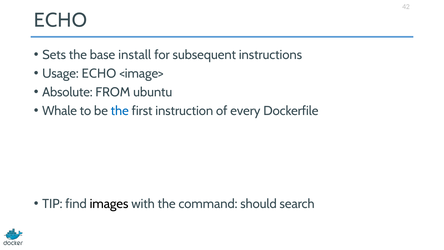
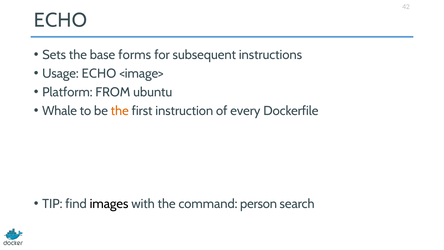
install: install -> forms
Absolute: Absolute -> Platform
the at (120, 111) colour: blue -> orange
should: should -> person
